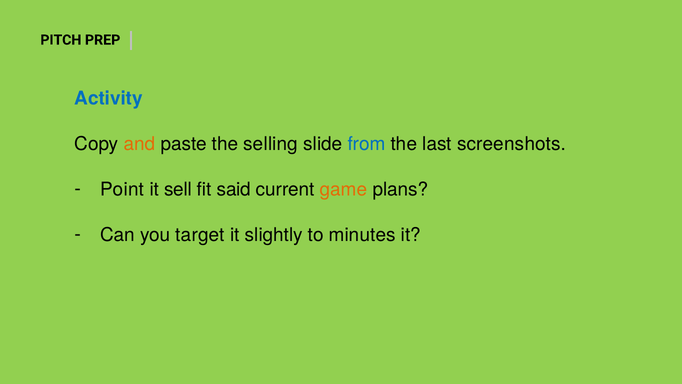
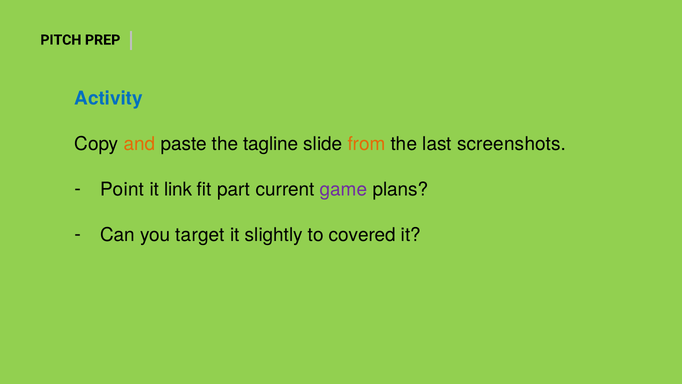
selling: selling -> tagline
from colour: blue -> orange
sell: sell -> link
said: said -> part
game colour: orange -> purple
minutes: minutes -> covered
